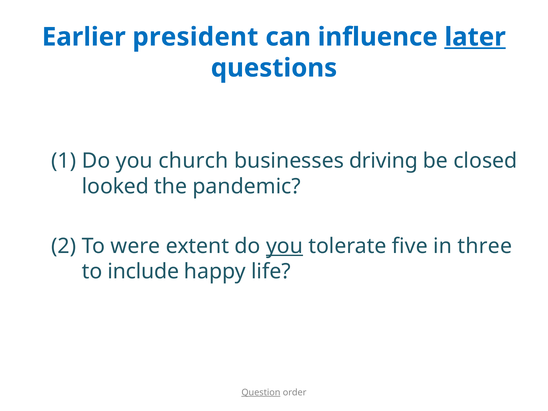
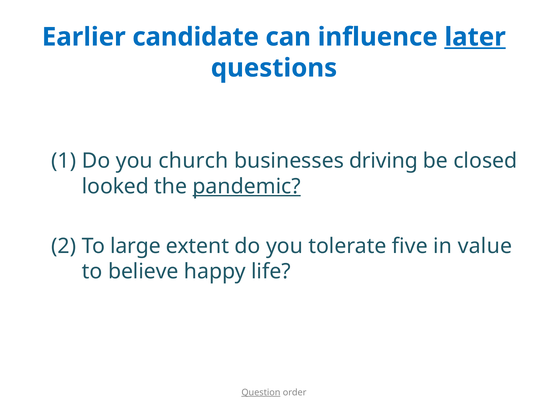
president: president -> candidate
pandemic underline: none -> present
were: were -> large
you at (285, 246) underline: present -> none
three: three -> value
include: include -> believe
